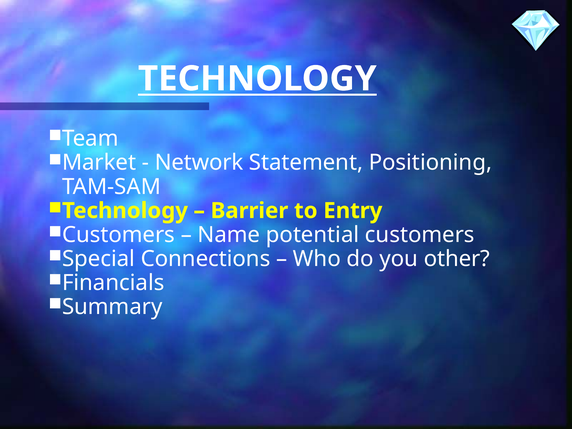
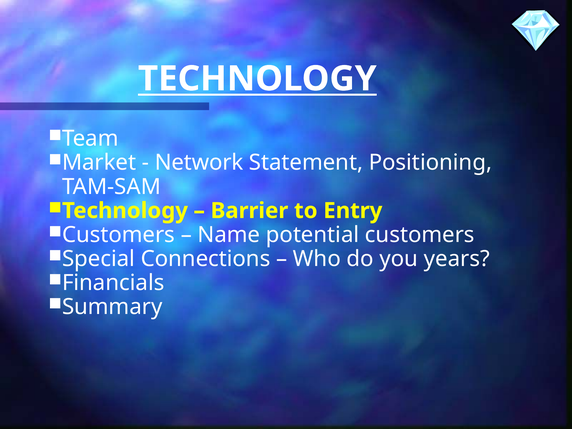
other: other -> years
